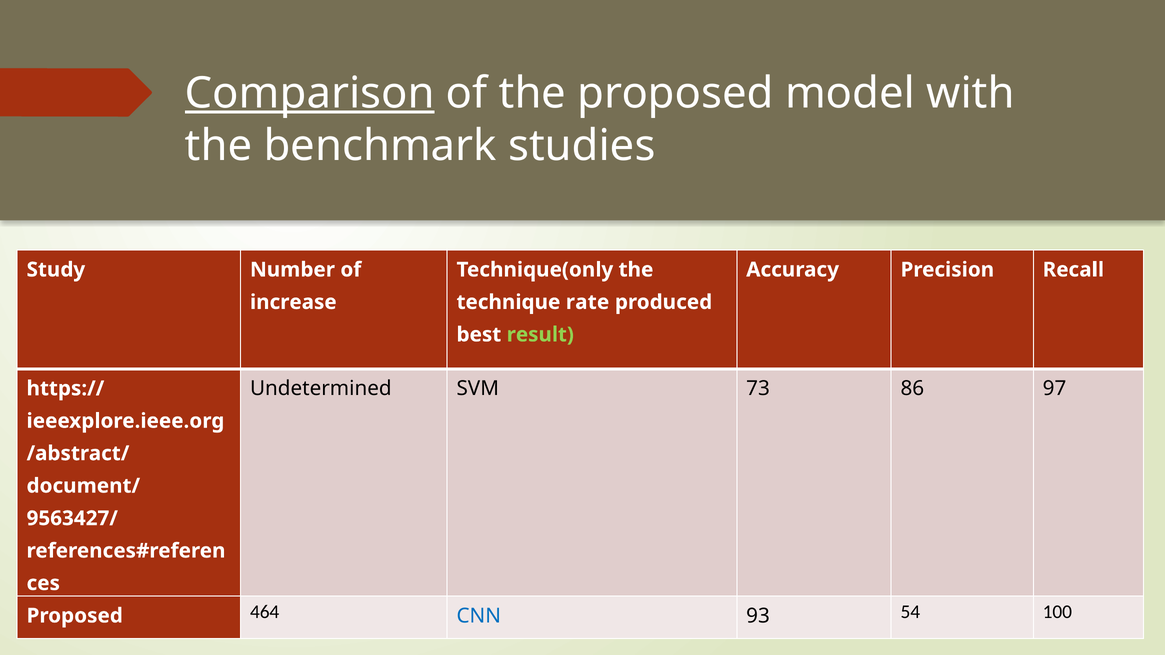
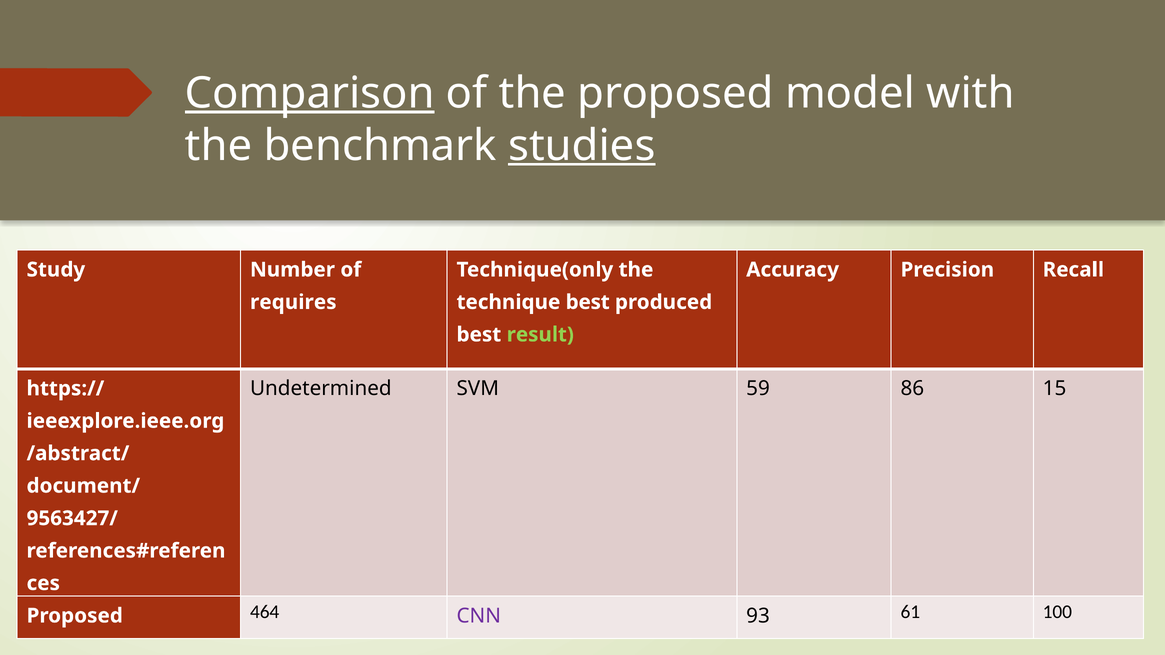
studies underline: none -> present
increase: increase -> requires
technique rate: rate -> best
73: 73 -> 59
97: 97 -> 15
CNN colour: blue -> purple
54: 54 -> 61
